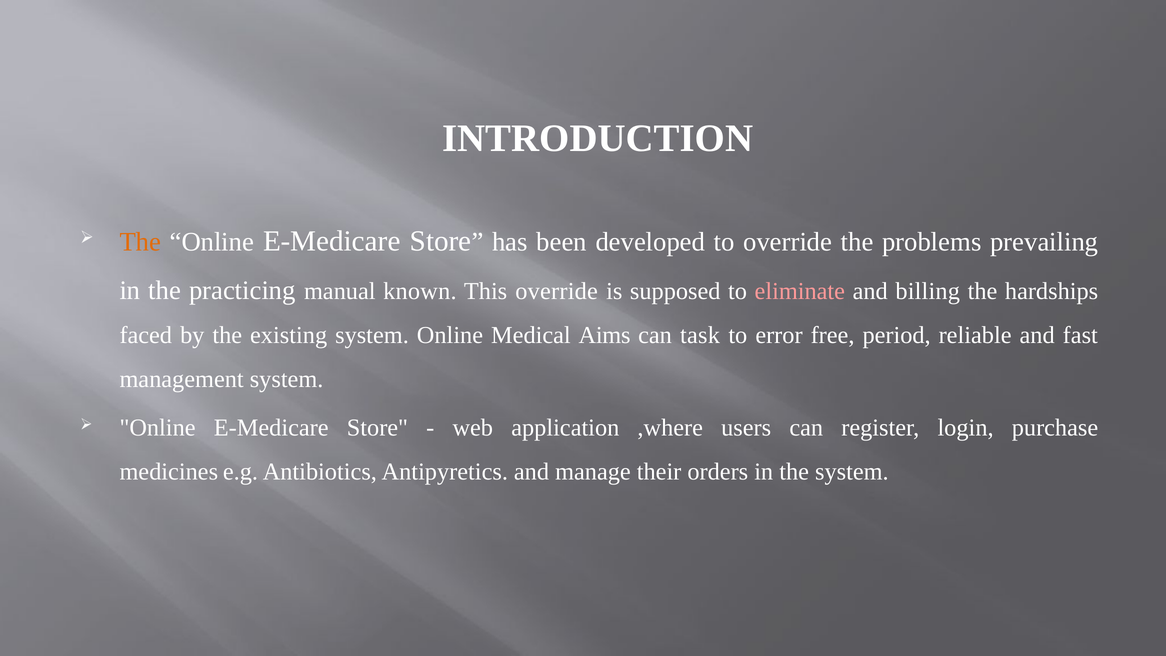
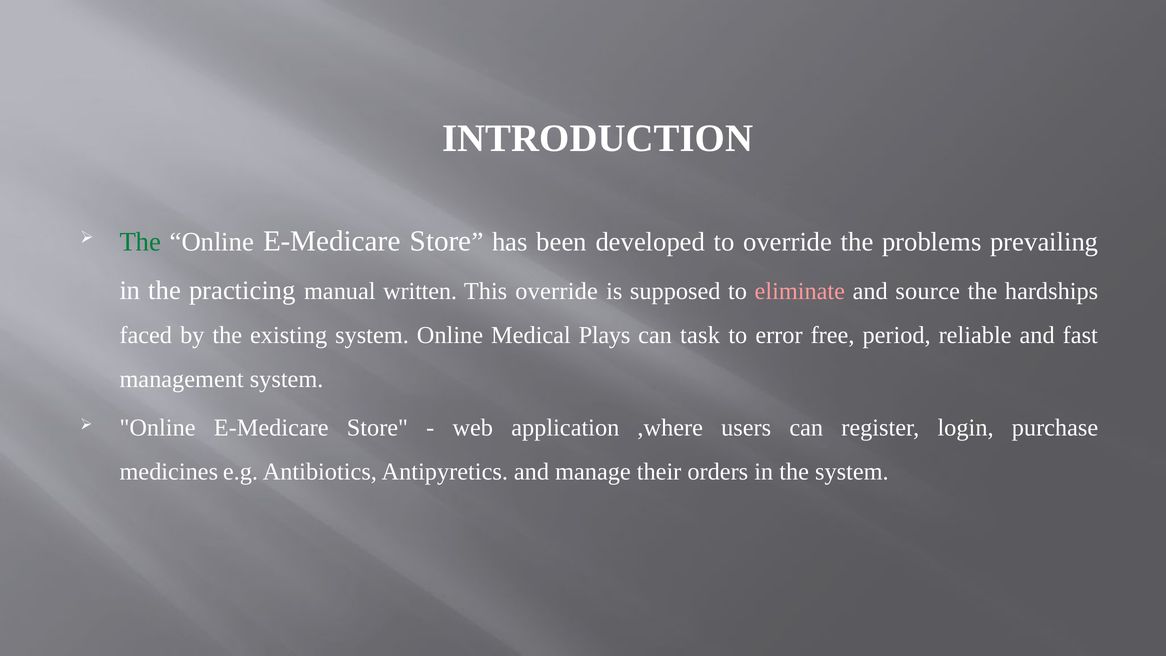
The at (140, 242) colour: orange -> green
known: known -> written
billing: billing -> source
Aims: Aims -> Plays
